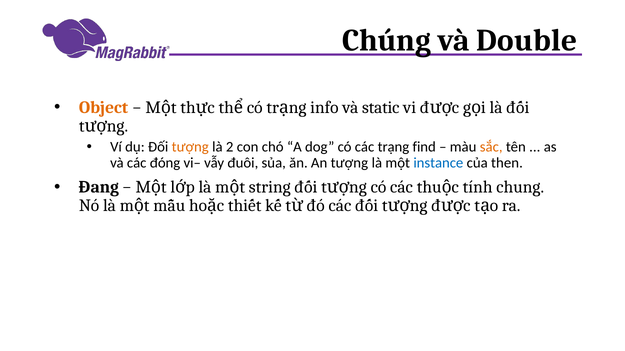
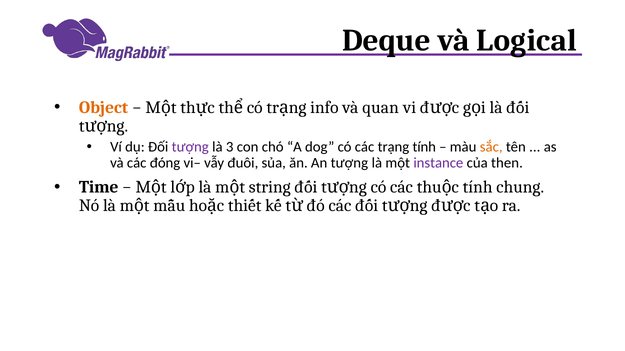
Chúng: Chúng -> Deque
Double: Double -> Logical
static: static -> quan
tượng at (190, 147) colour: orange -> purple
2: 2 -> 3
trạng find: find -> tính
instance colour: blue -> purple
Đang: Đang -> Time
